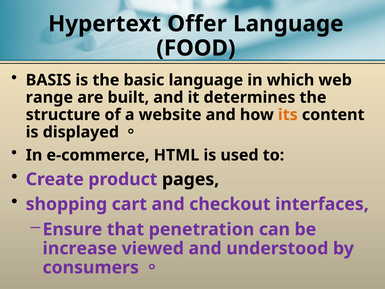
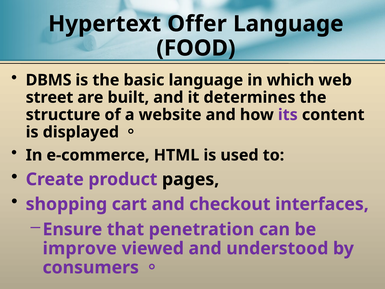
BASIS: BASIS -> DBMS
range: range -> street
its colour: orange -> purple
increase: increase -> improve
